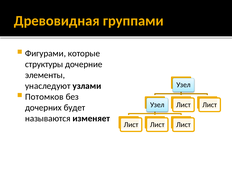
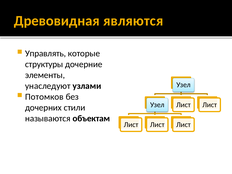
группами: группами -> являются
Фигурами: Фигурами -> Управлять
будет: будет -> стили
изменяет: изменяет -> объектам
